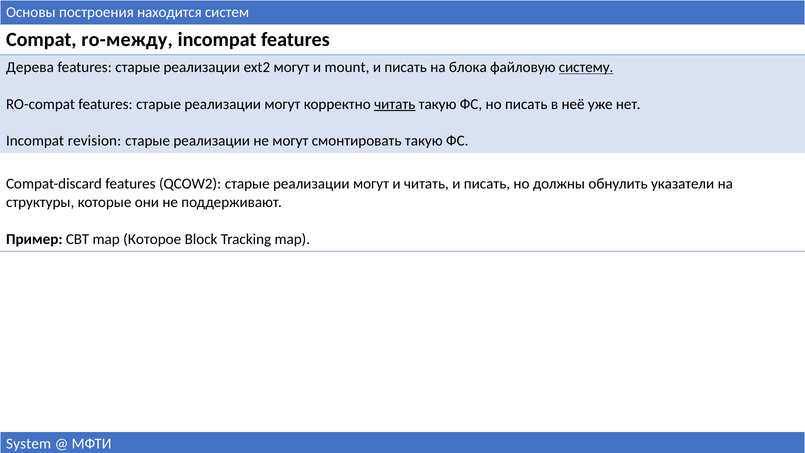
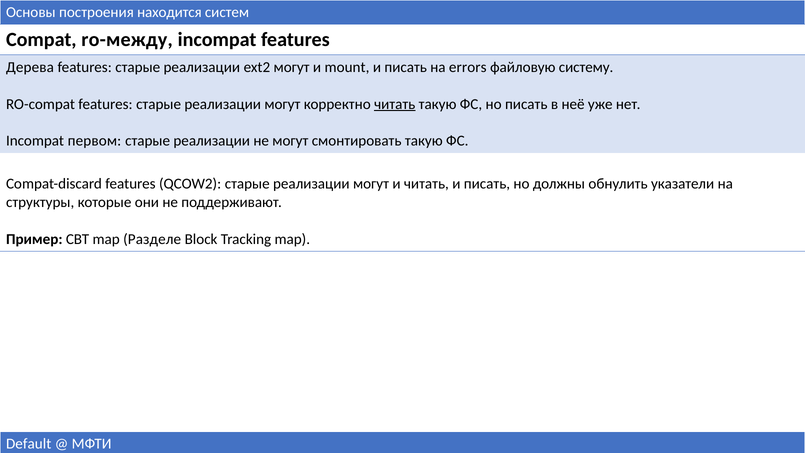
блока: блока -> errors
систему underline: present -> none
revision: revision -> первом
Которое: Которое -> Разделе
System: System -> Default
